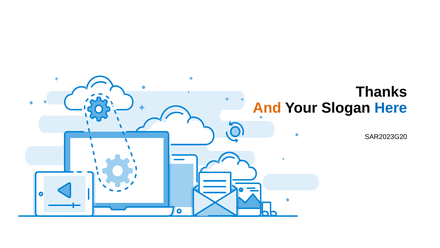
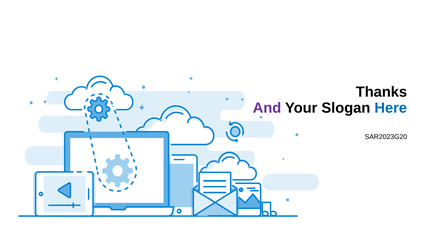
And colour: orange -> purple
